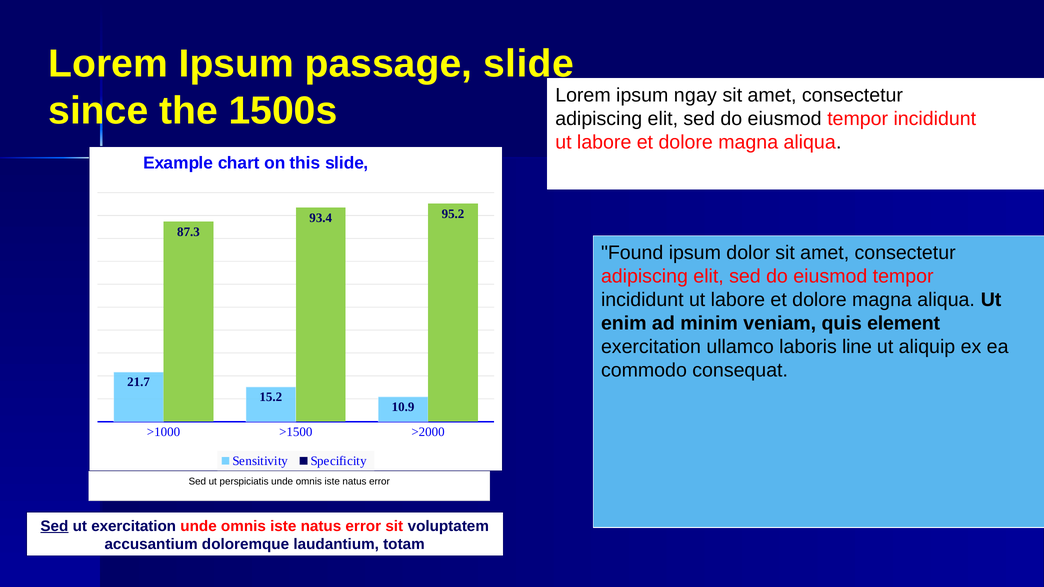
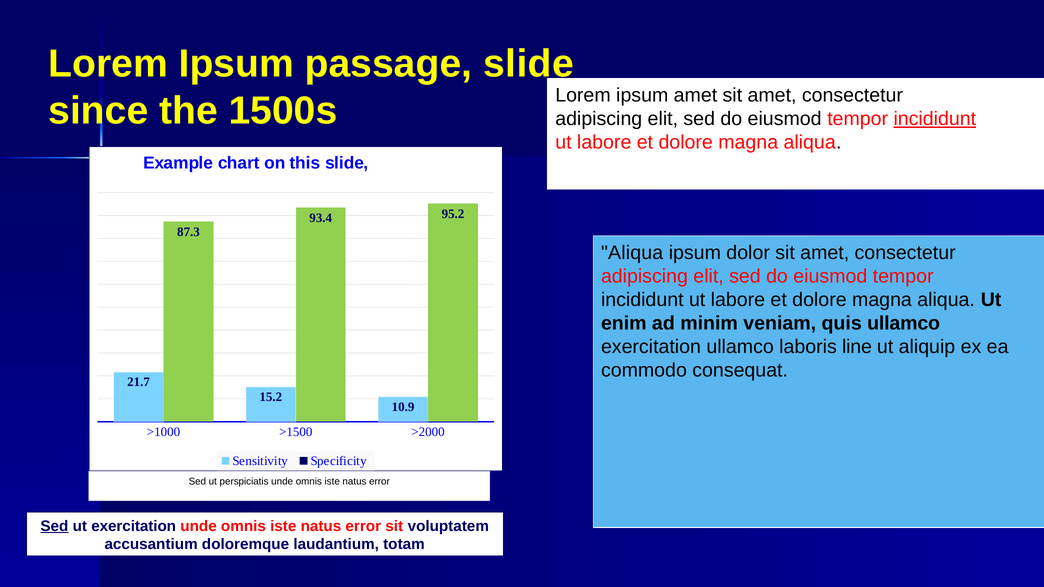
ipsum ngay: ngay -> amet
incididunt at (935, 119) underline: none -> present
Found at (632, 253): Found -> Aliqua
quis element: element -> ullamco
